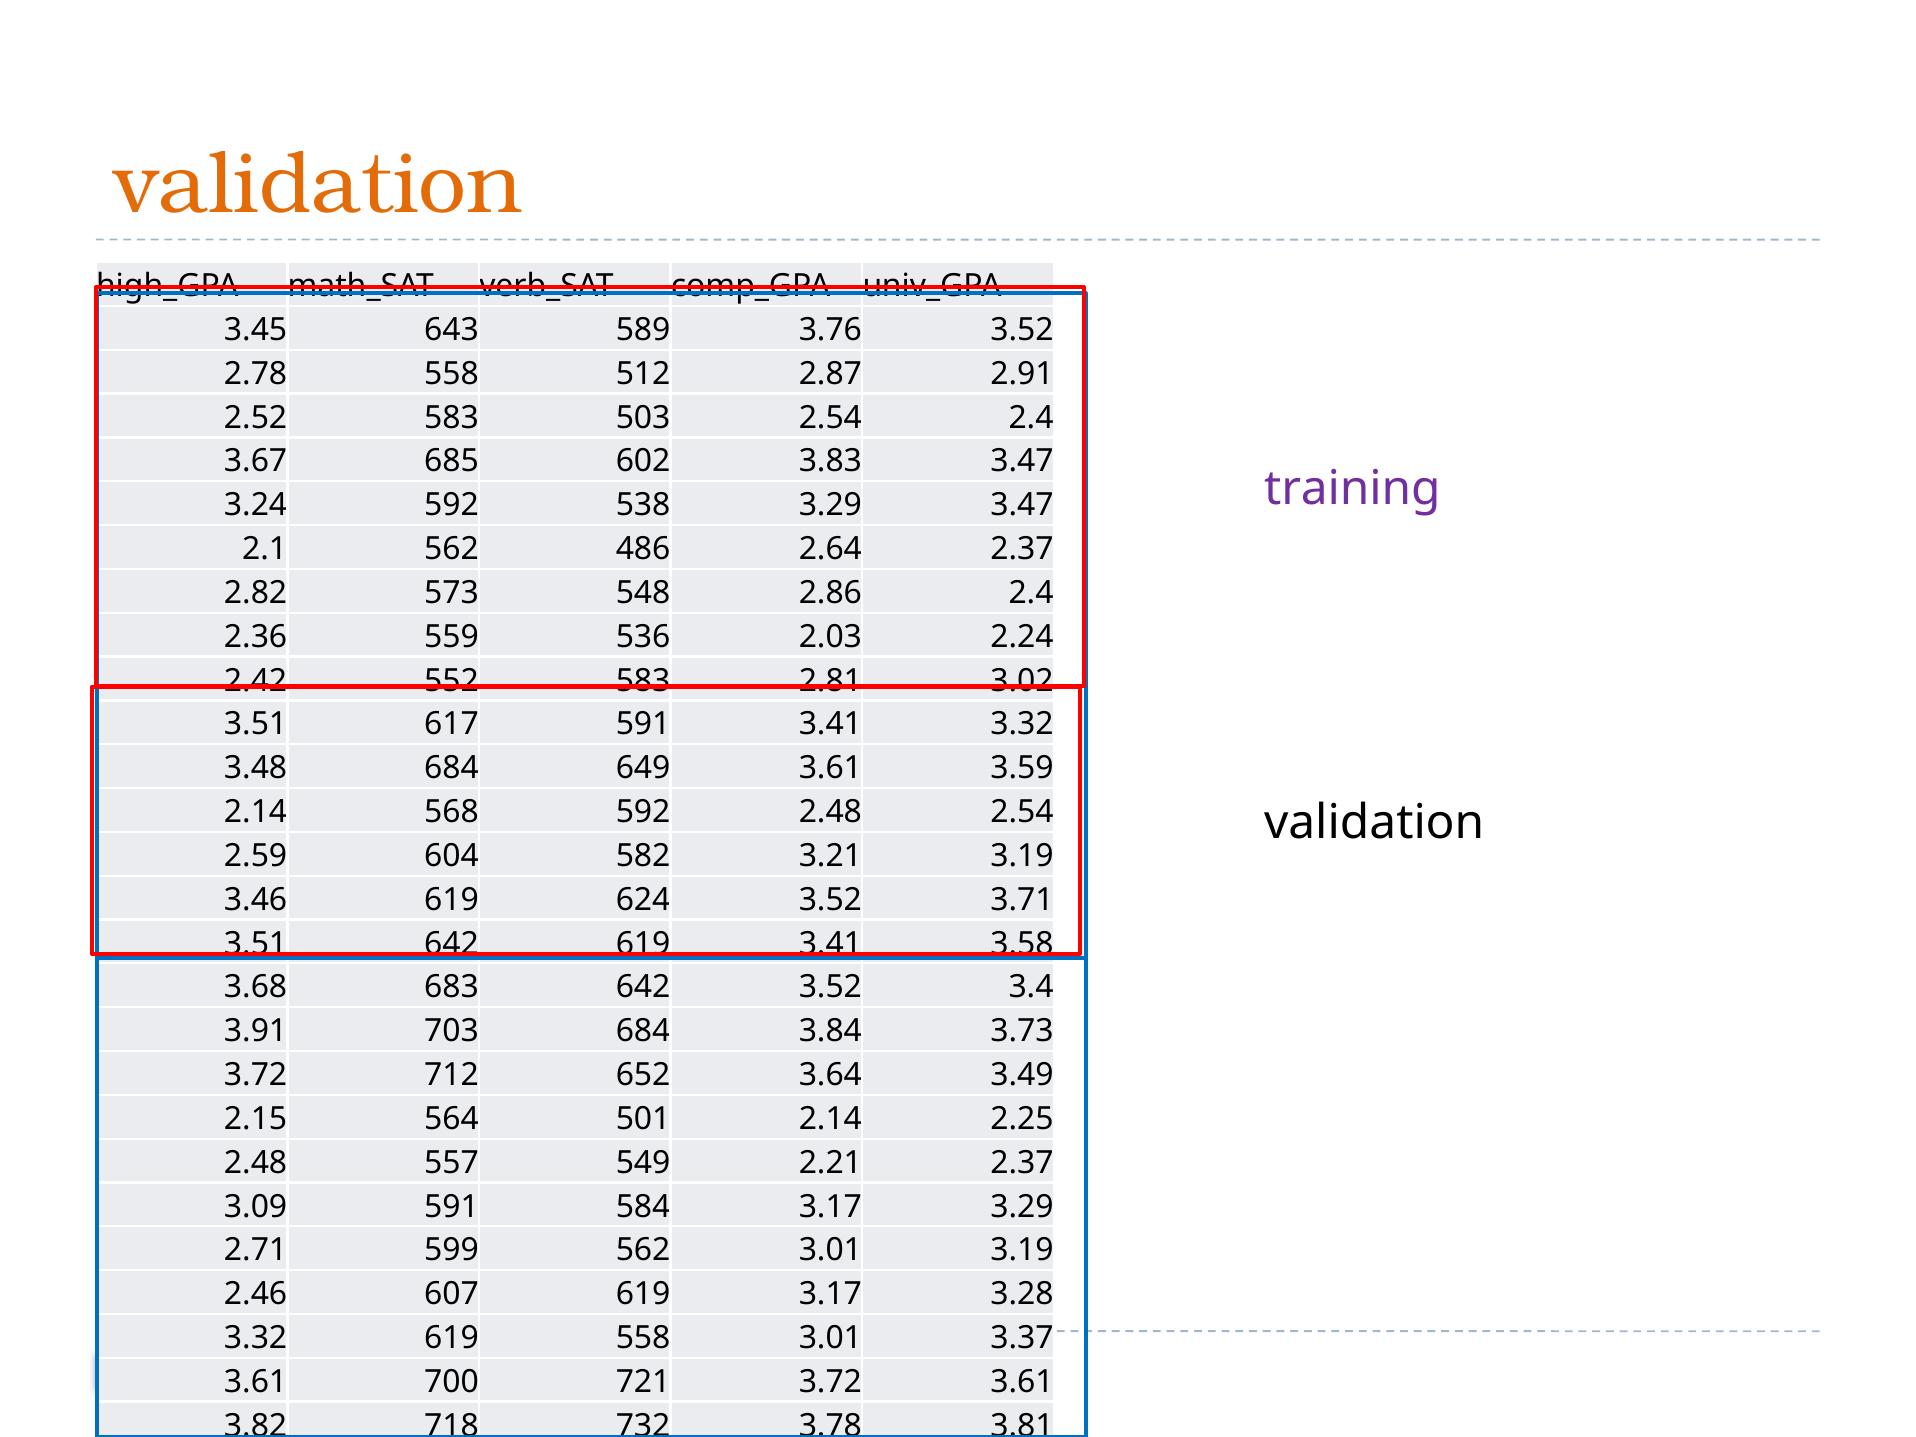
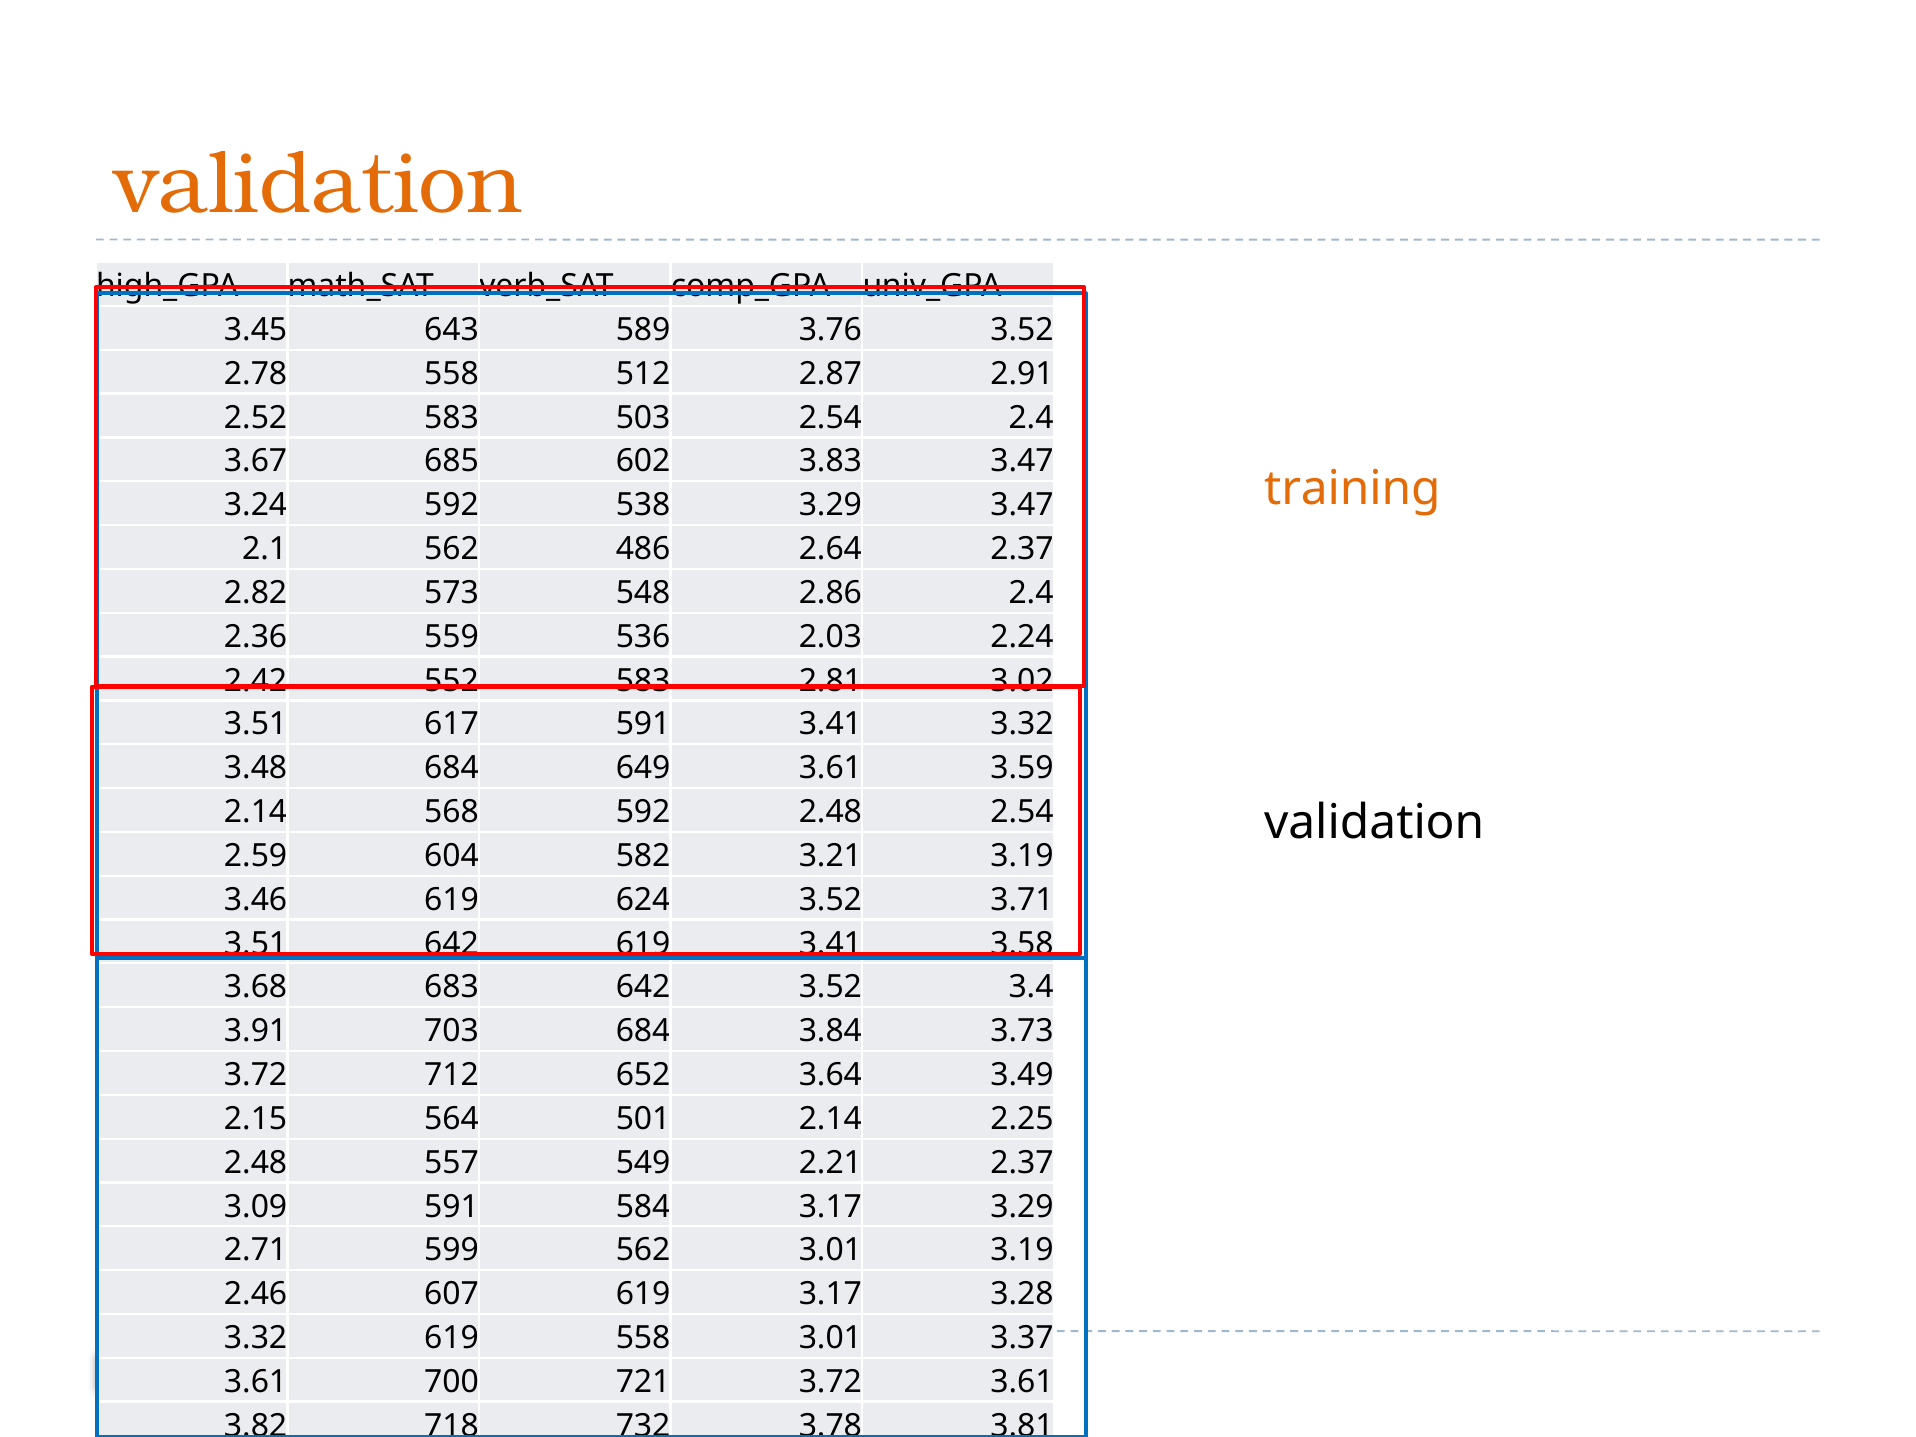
training colour: purple -> orange
